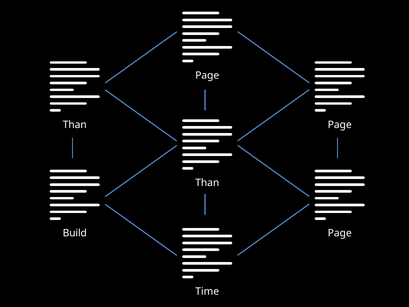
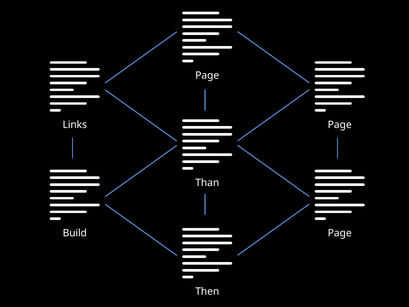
Than at (75, 125): Than -> Links
Time: Time -> Then
